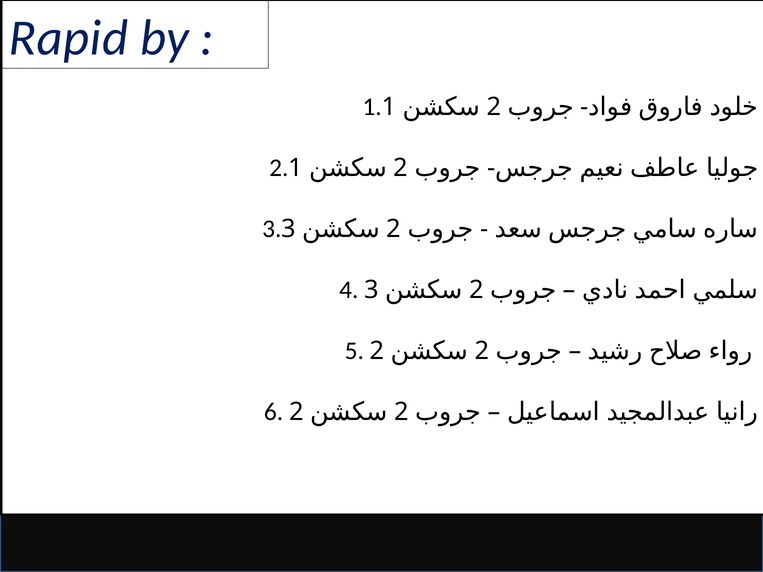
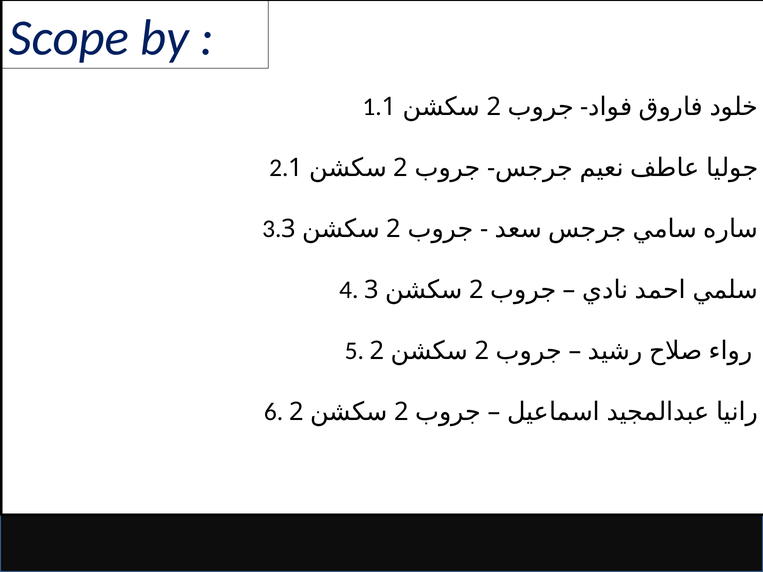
Rapid: Rapid -> Scope
